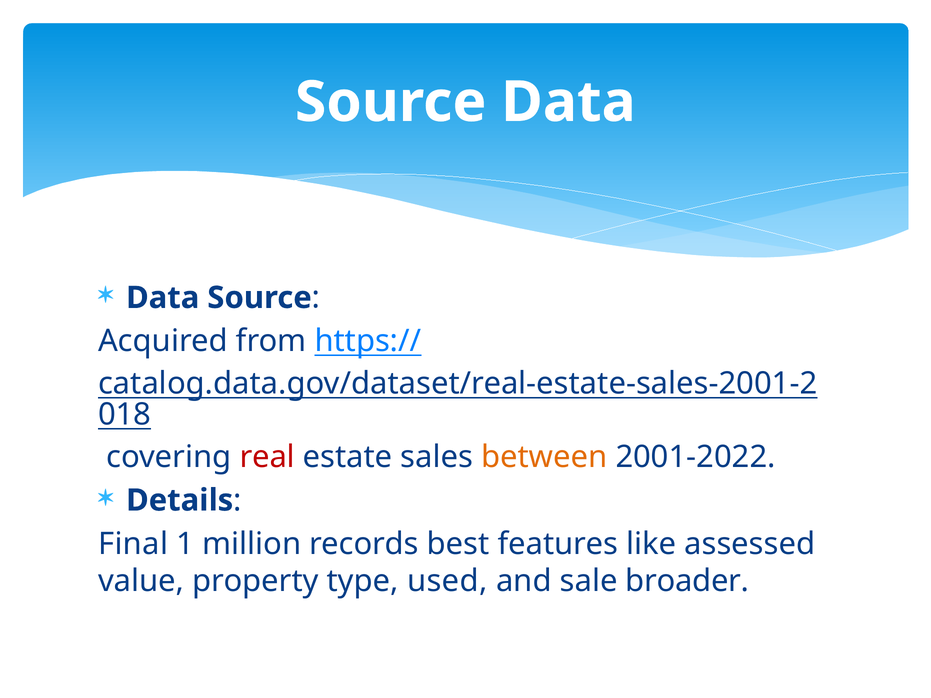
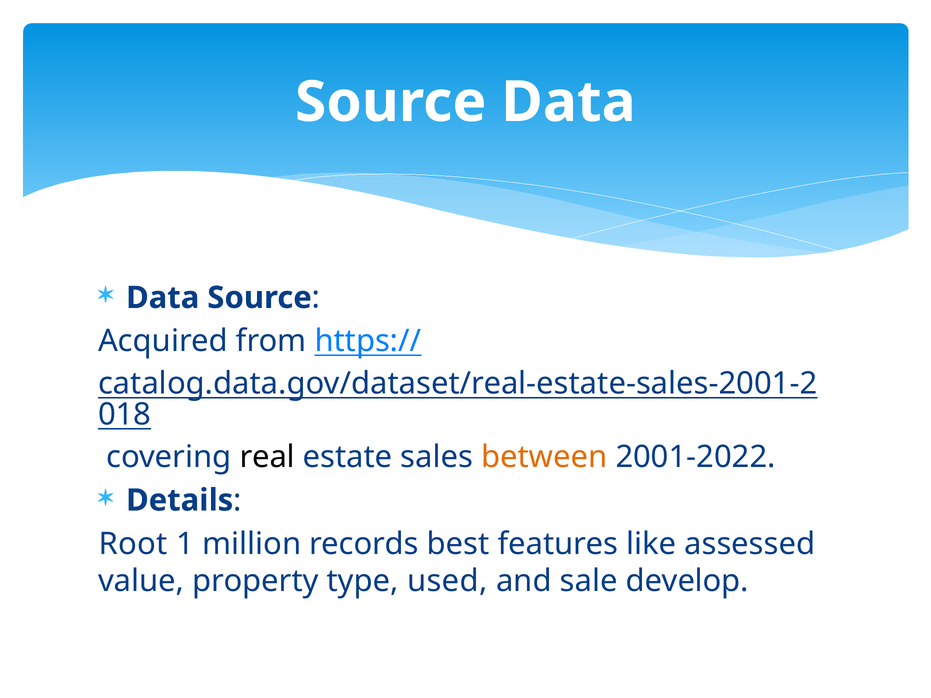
real colour: red -> black
Final: Final -> Root
broader: broader -> develop
